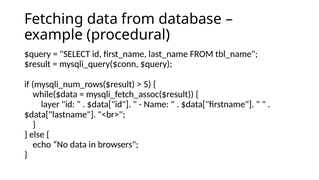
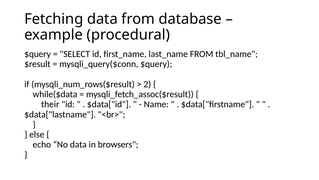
5: 5 -> 2
layer: layer -> their
